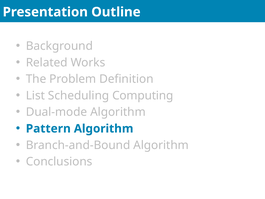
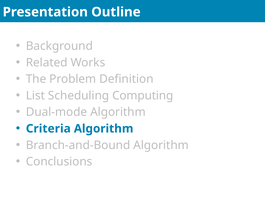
Pattern: Pattern -> Criteria
